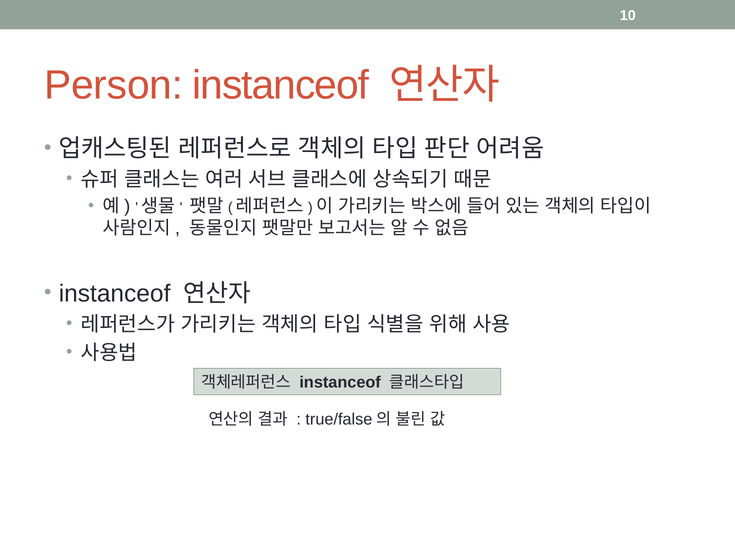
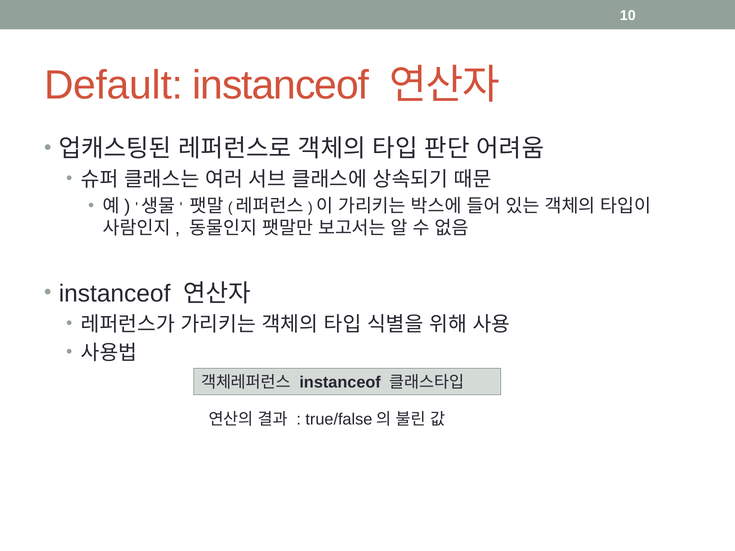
Person: Person -> Default
